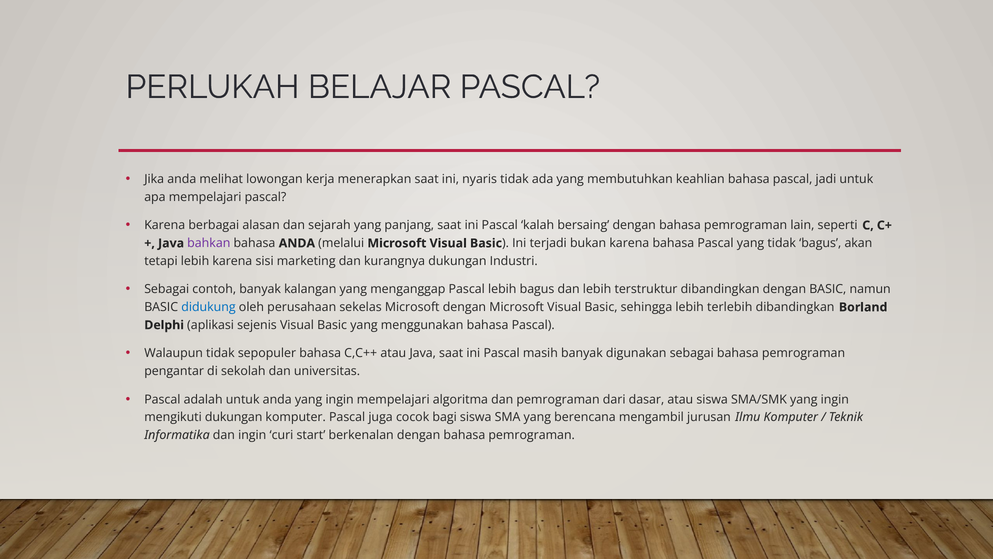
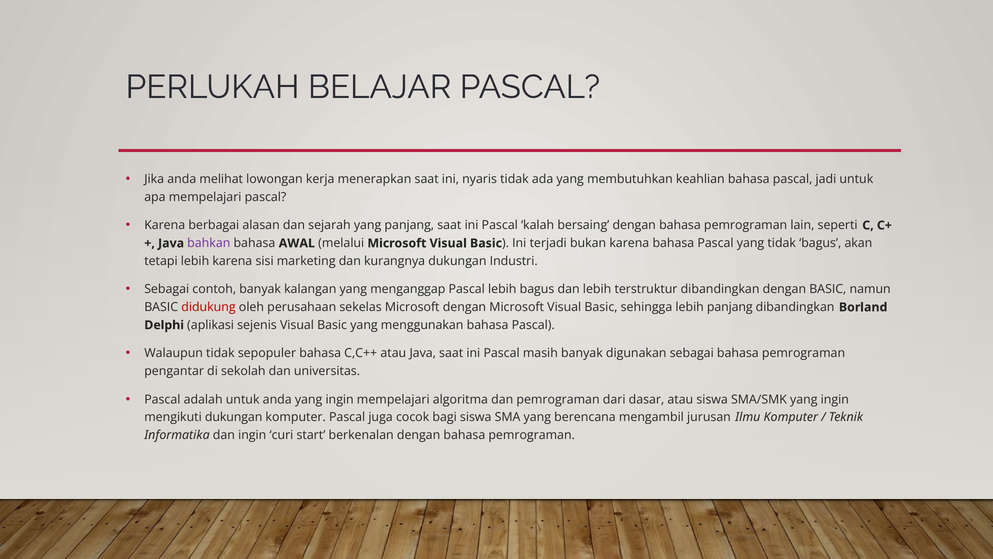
bahasa ANDA: ANDA -> AWAL
didukung colour: blue -> red
lebih terlebih: terlebih -> panjang
